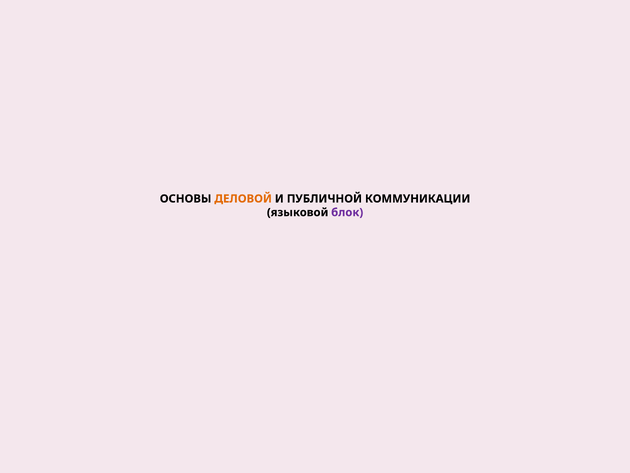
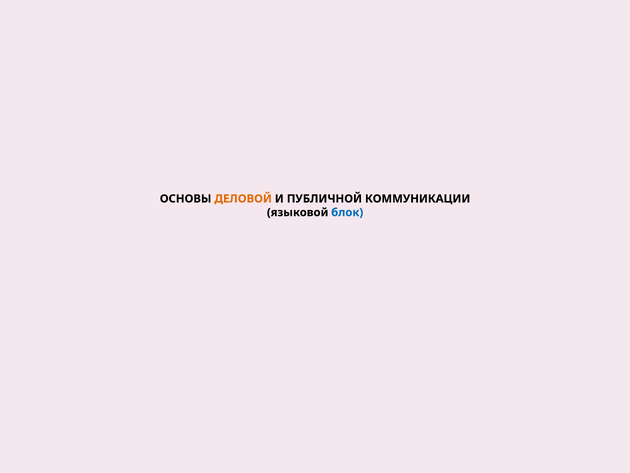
блок colour: purple -> blue
